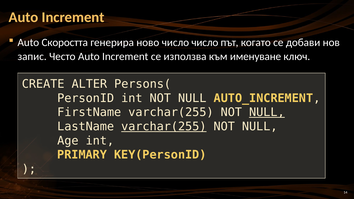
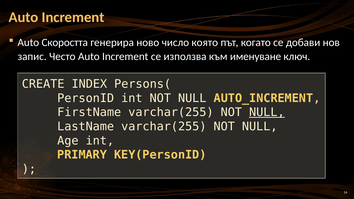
число число: число -> която
ALTER: ALTER -> INDEX
varchar(255 at (164, 127) underline: present -> none
